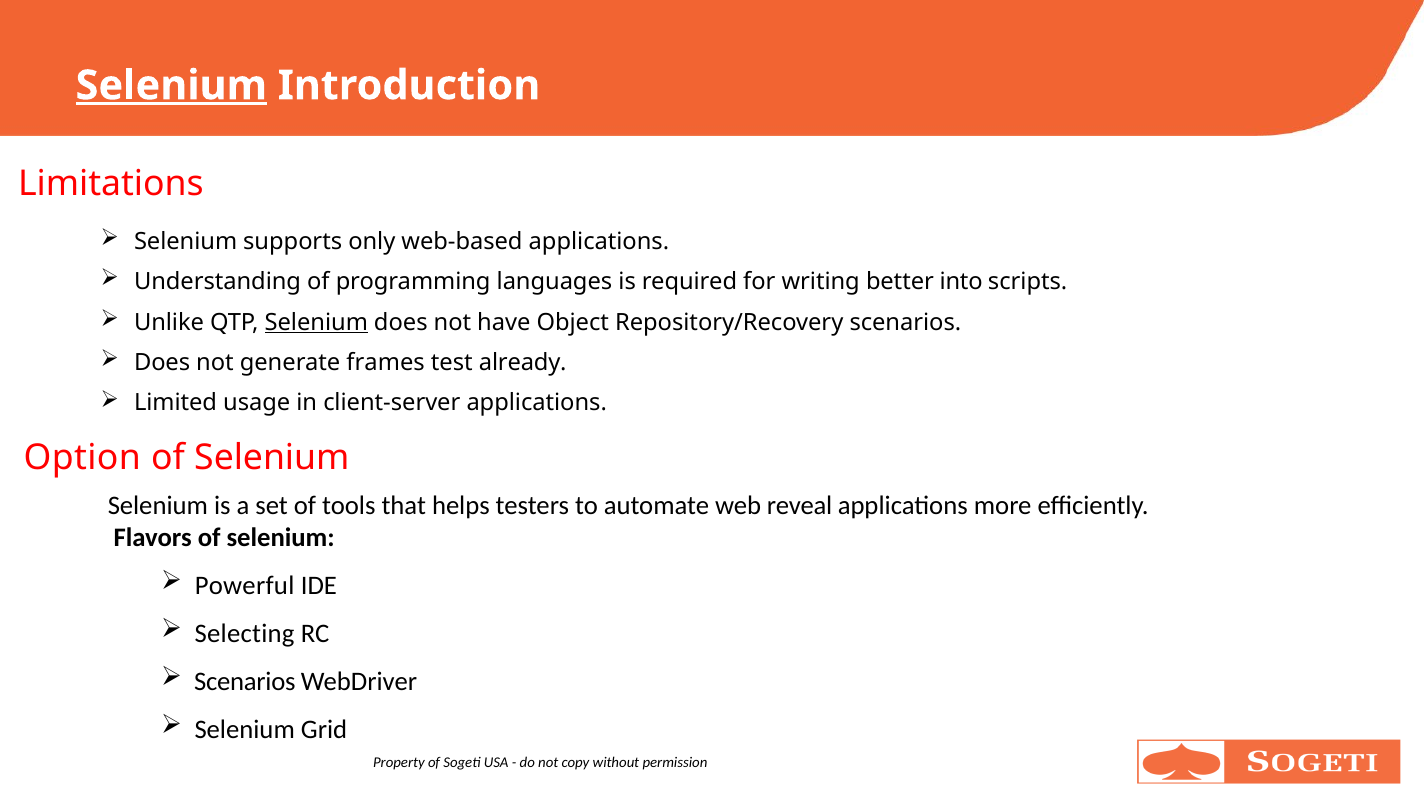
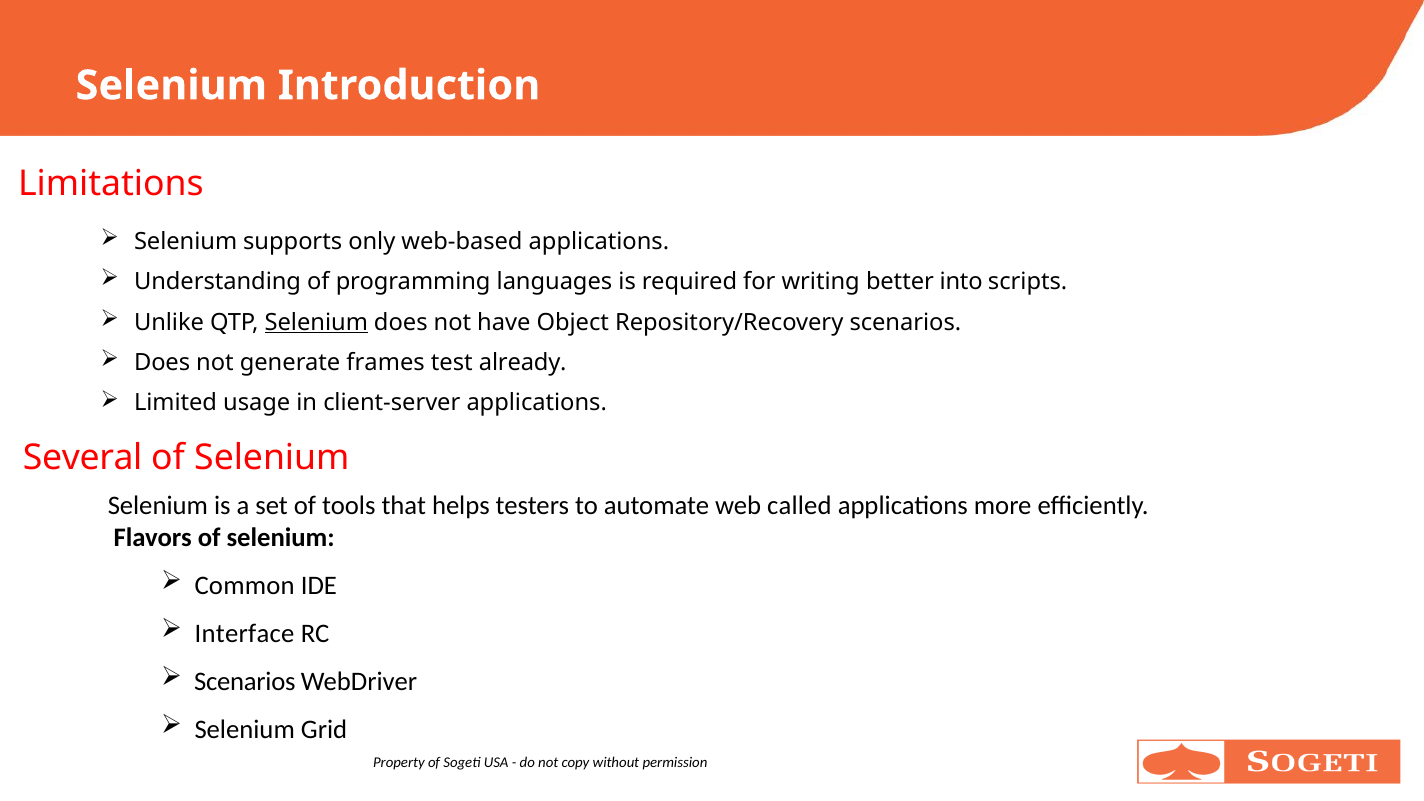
Selenium at (171, 86) underline: present -> none
Option: Option -> Several
reveal: reveal -> called
Powerful: Powerful -> Common
Selecting: Selecting -> Interface
